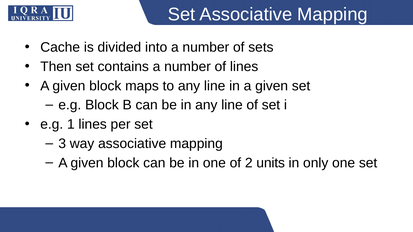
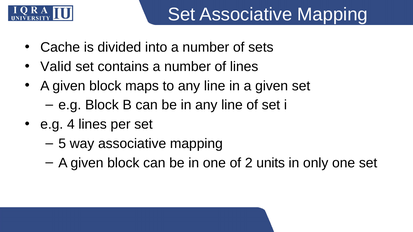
Then: Then -> Valid
1: 1 -> 4
3: 3 -> 5
